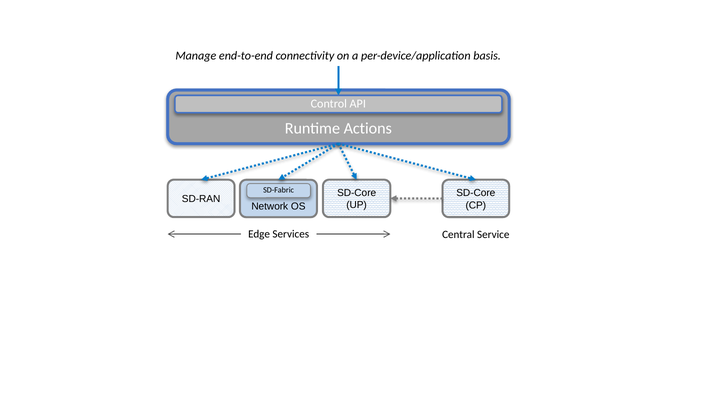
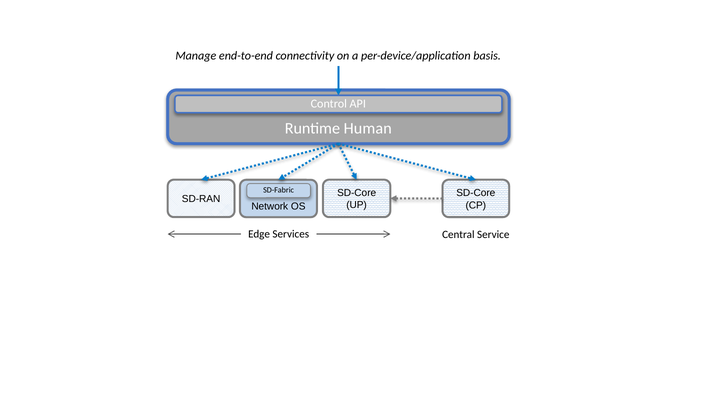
Actions: Actions -> Human
